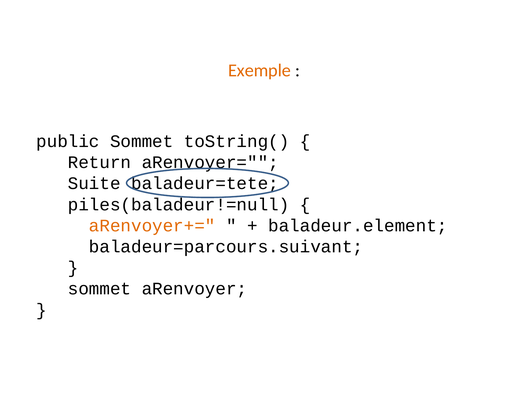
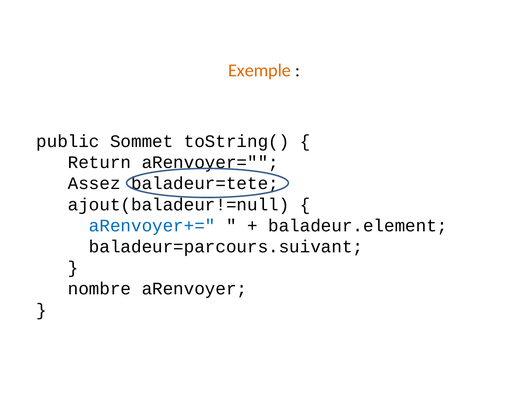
Suite: Suite -> Assez
piles(baladeur!=null: piles(baladeur!=null -> ajout(baladeur!=null
aRenvoyer+= colour: orange -> blue
sommet at (100, 289): sommet -> nombre
